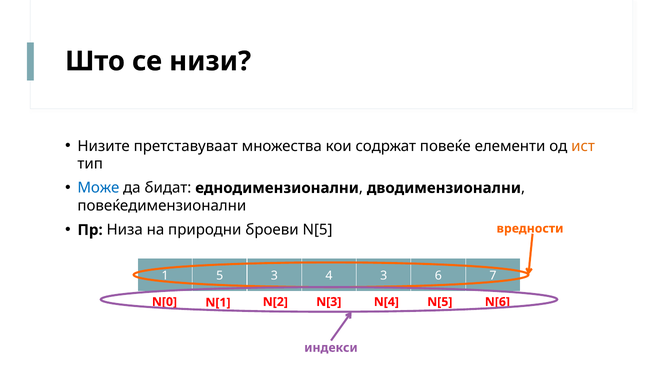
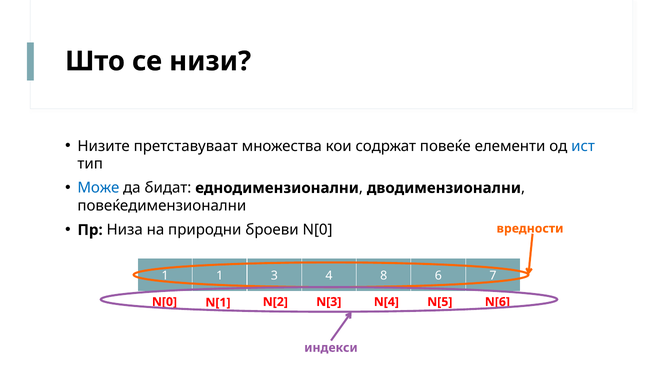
ист colour: orange -> blue
броеви N[5: N[5 -> N[0
5 at (220, 276): 5 -> 1
4 3: 3 -> 8
